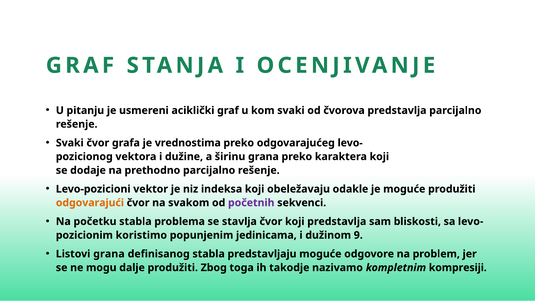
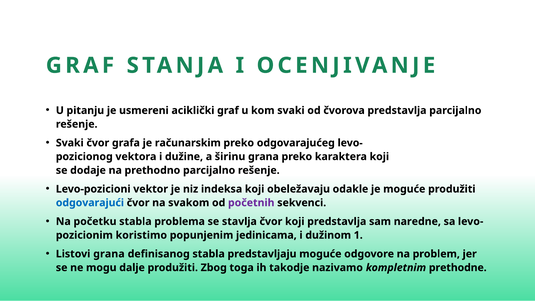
vrednostima: vrednostima -> računarskim
odgovarajući colour: orange -> blue
bliskosti: bliskosti -> naredne
9: 9 -> 1
kompresiji: kompresiji -> prethodne
